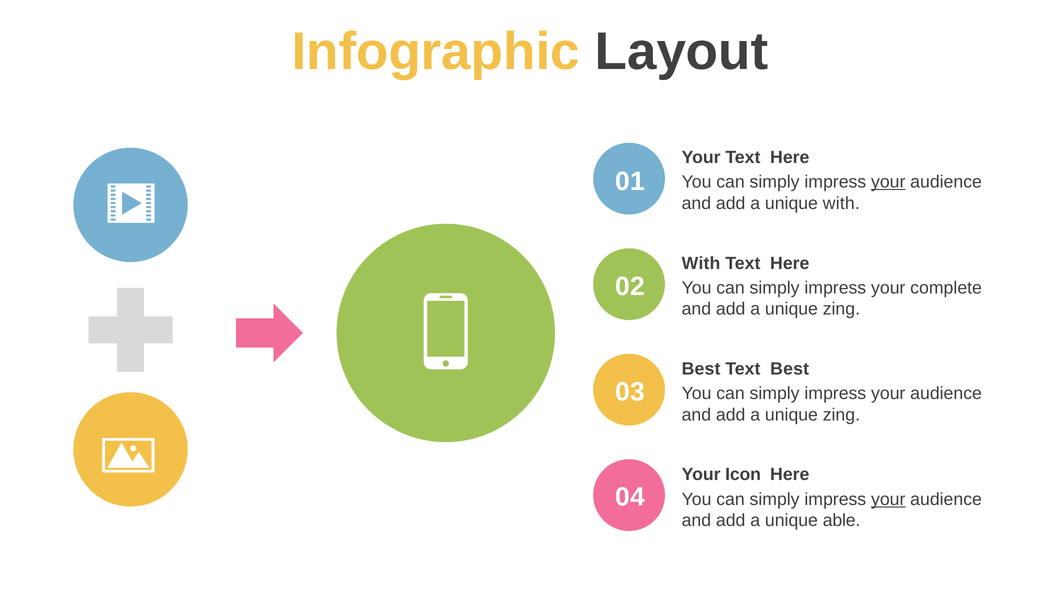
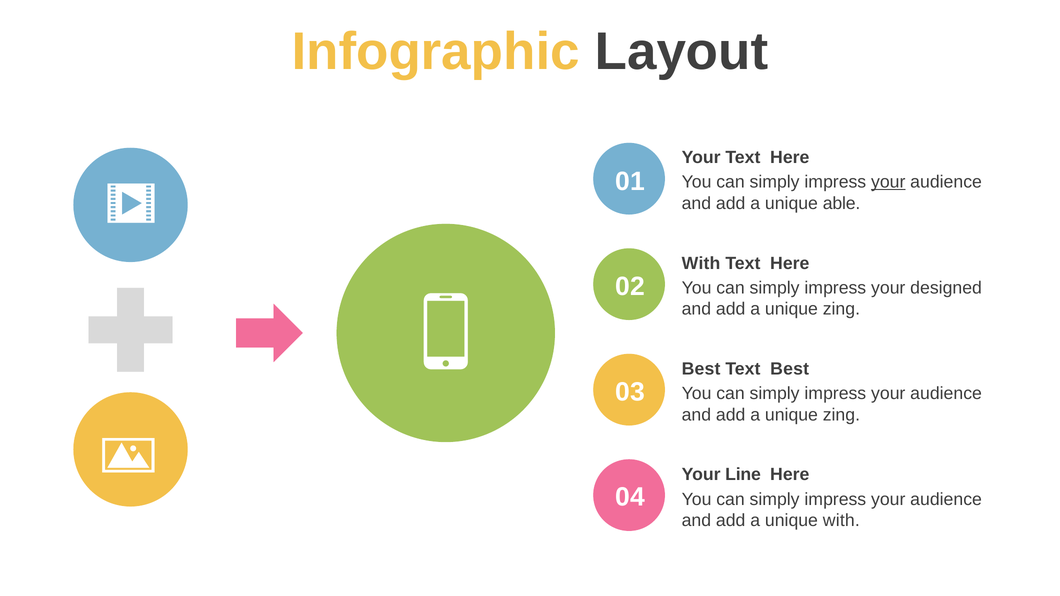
unique with: with -> able
complete: complete -> designed
Icon: Icon -> Line
your at (888, 499) underline: present -> none
unique able: able -> with
